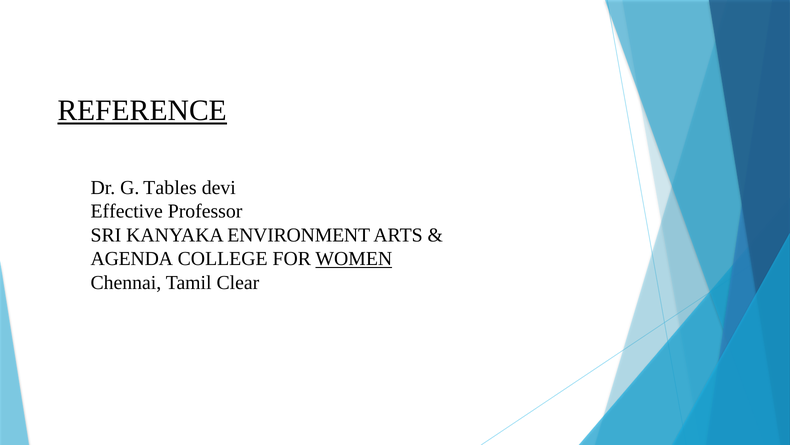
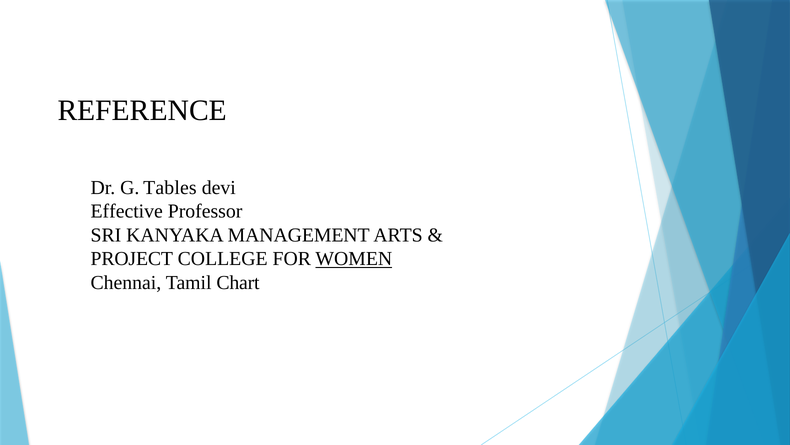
REFERENCE underline: present -> none
ENVIRONMENT: ENVIRONMENT -> MANAGEMENT
AGENDA: AGENDA -> PROJECT
Clear: Clear -> Chart
